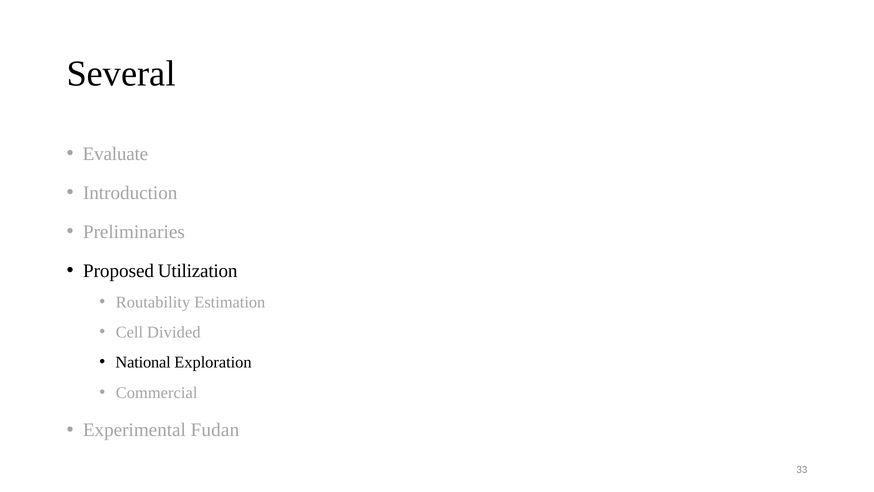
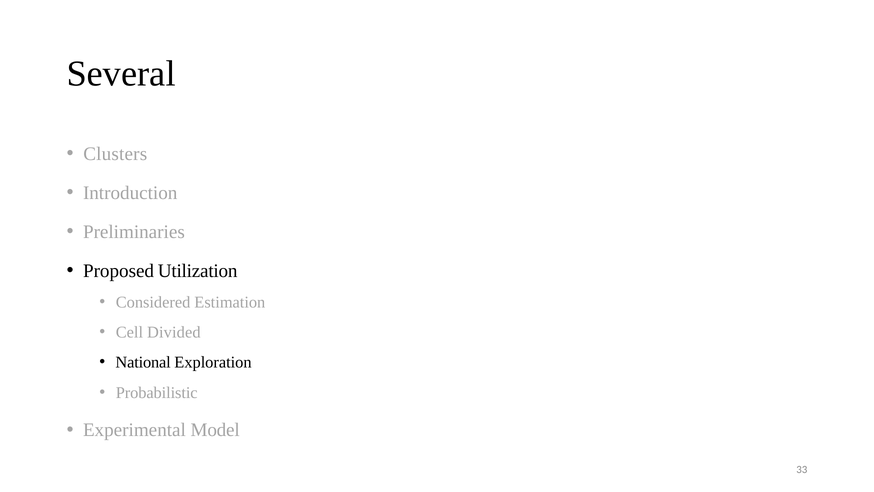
Evaluate: Evaluate -> Clusters
Routability: Routability -> Considered
Commercial: Commercial -> Probabilistic
Fudan: Fudan -> Model
